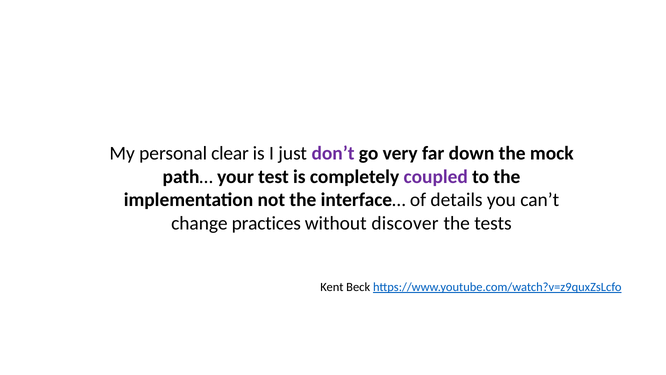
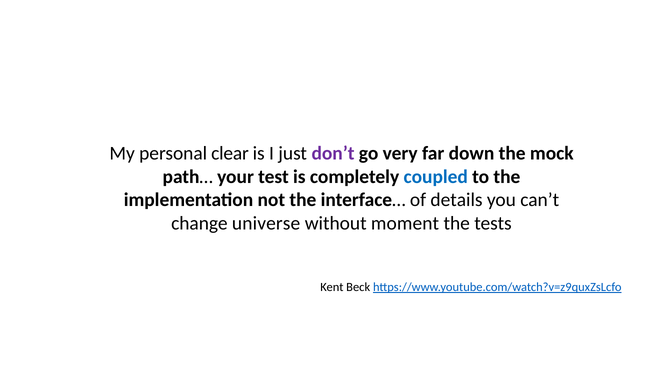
coupled colour: purple -> blue
practices: practices -> universe
discover: discover -> moment
